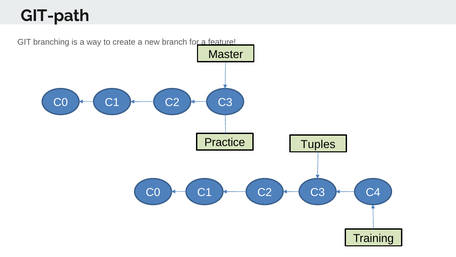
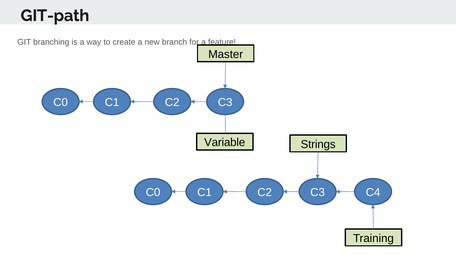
Practice: Practice -> Variable
Tuples: Tuples -> Strings
